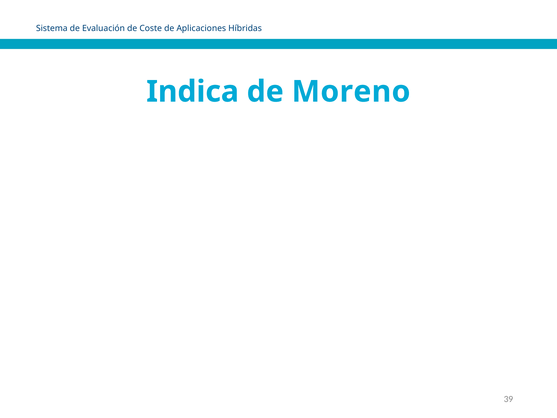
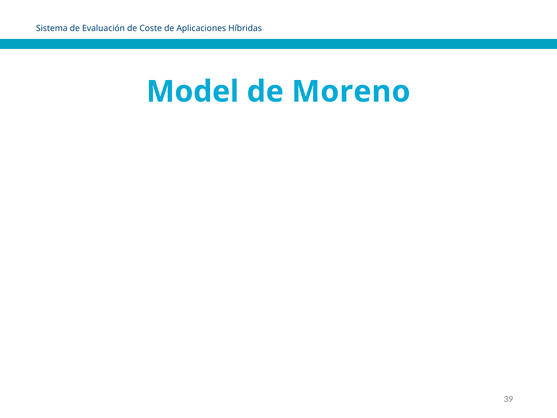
Indica: Indica -> Model
